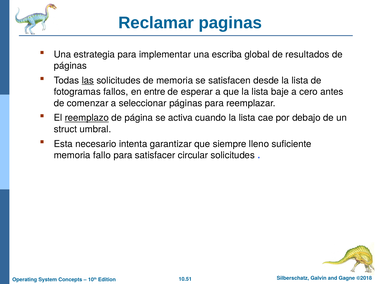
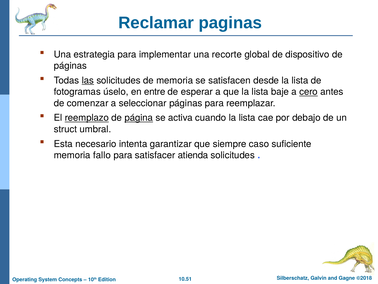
escriba: escriba -> recorte
resultados: resultados -> dispositivo
fallos: fallos -> úselo
cero underline: none -> present
página underline: none -> present
lleno: lleno -> caso
circular: circular -> atienda
